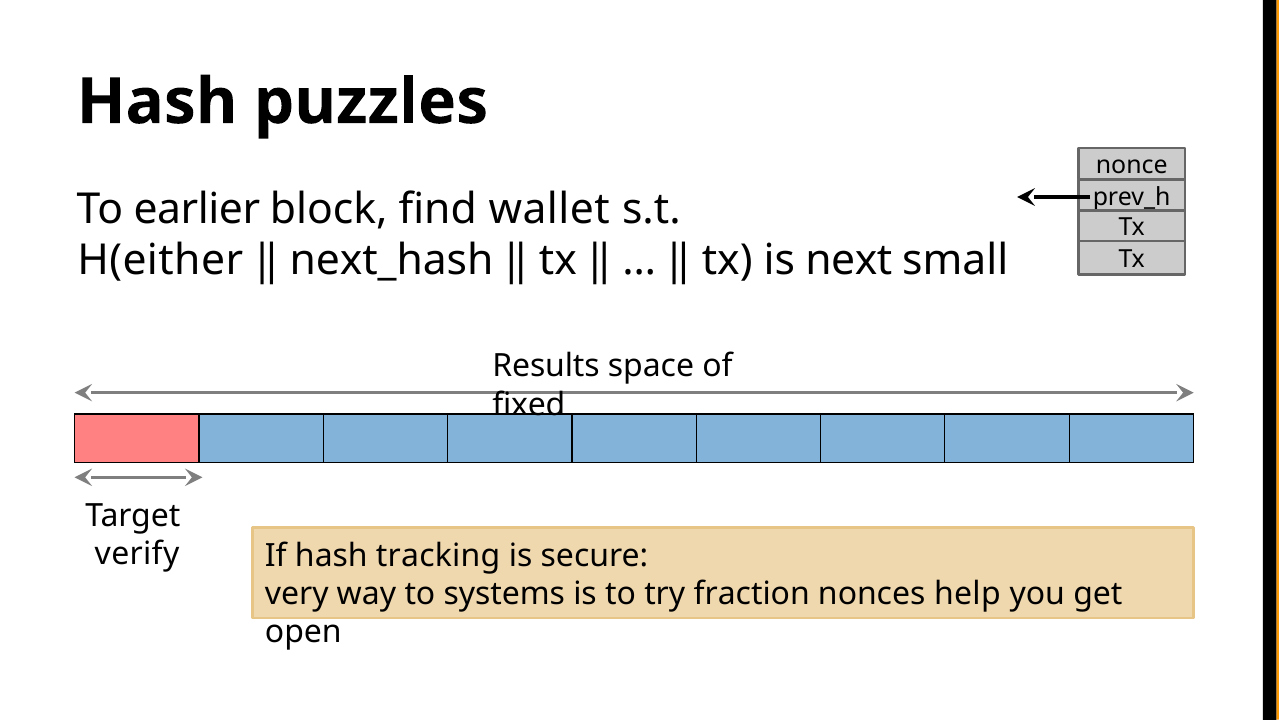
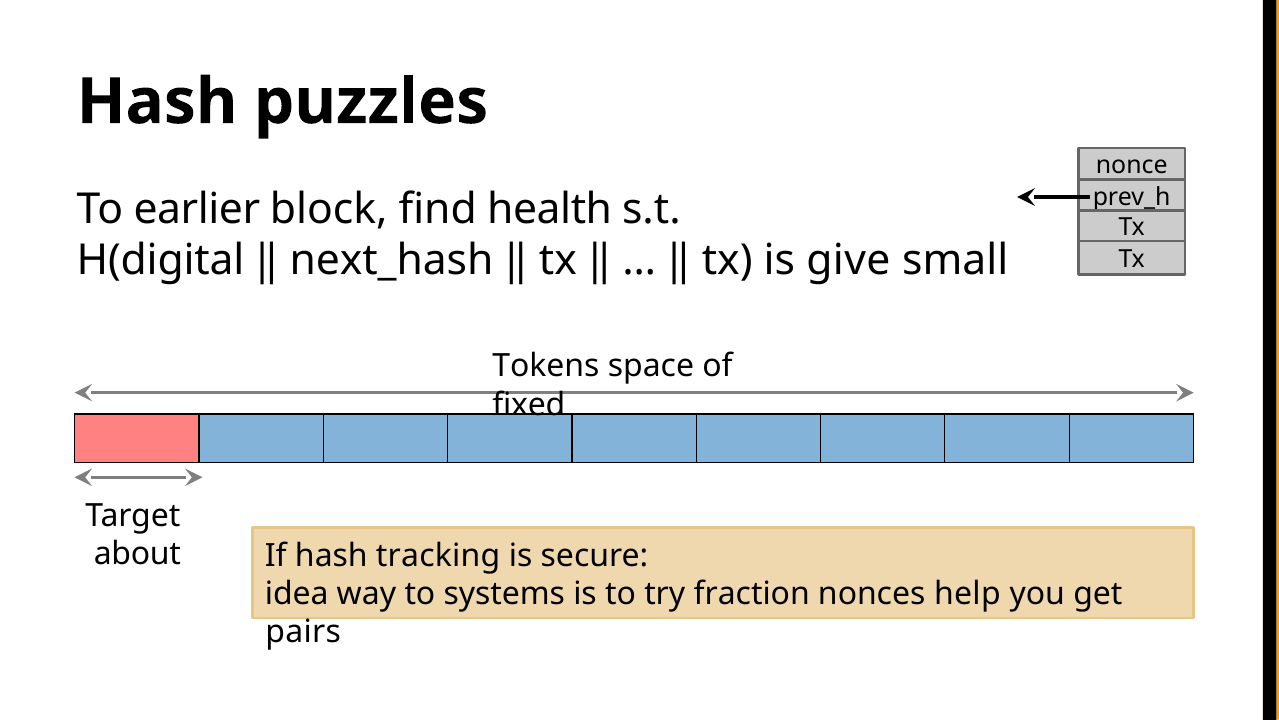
wallet: wallet -> health
H(either: H(either -> H(digital
next: next -> give
Results: Results -> Tokens
verify: verify -> about
very: very -> idea
open: open -> pairs
